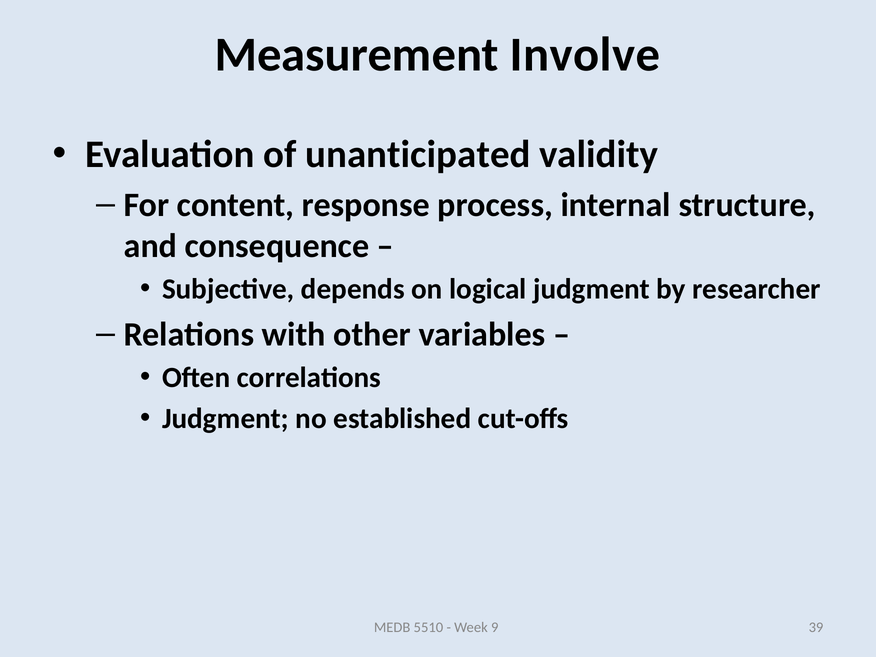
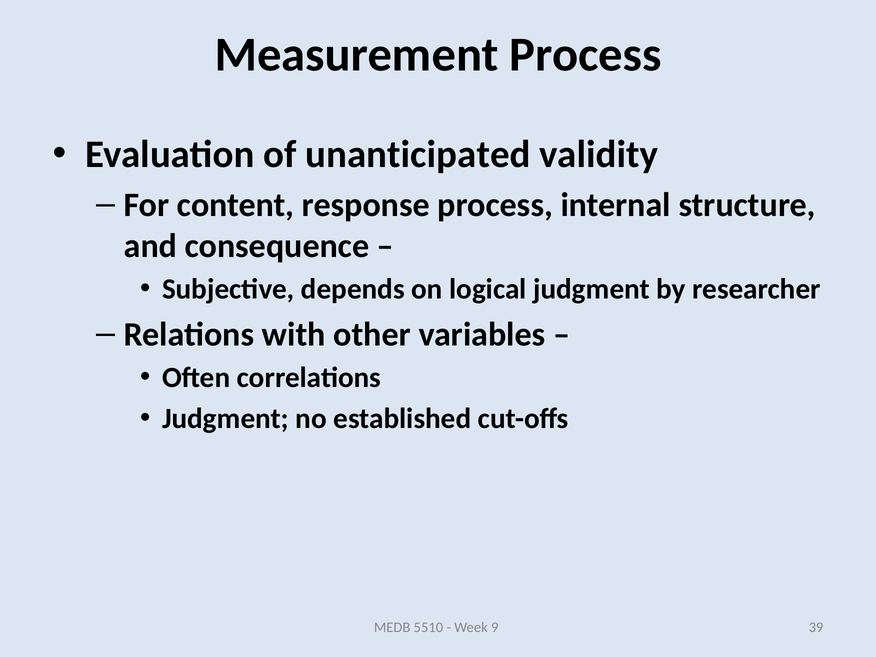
Measurement Involve: Involve -> Process
